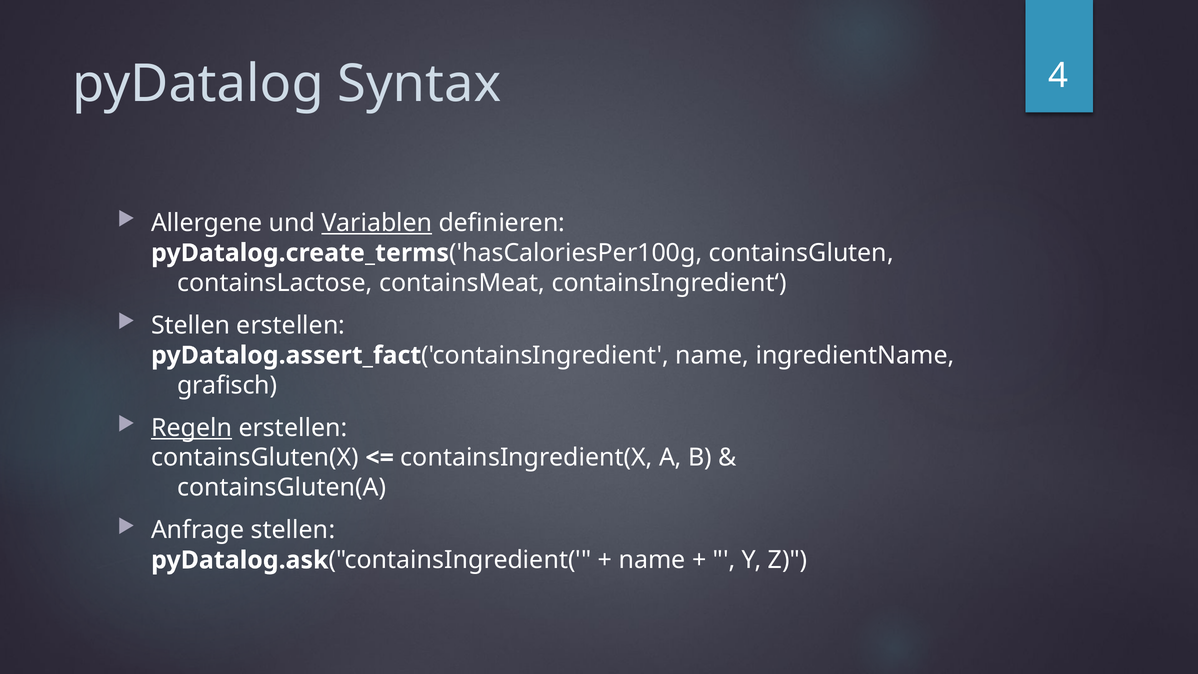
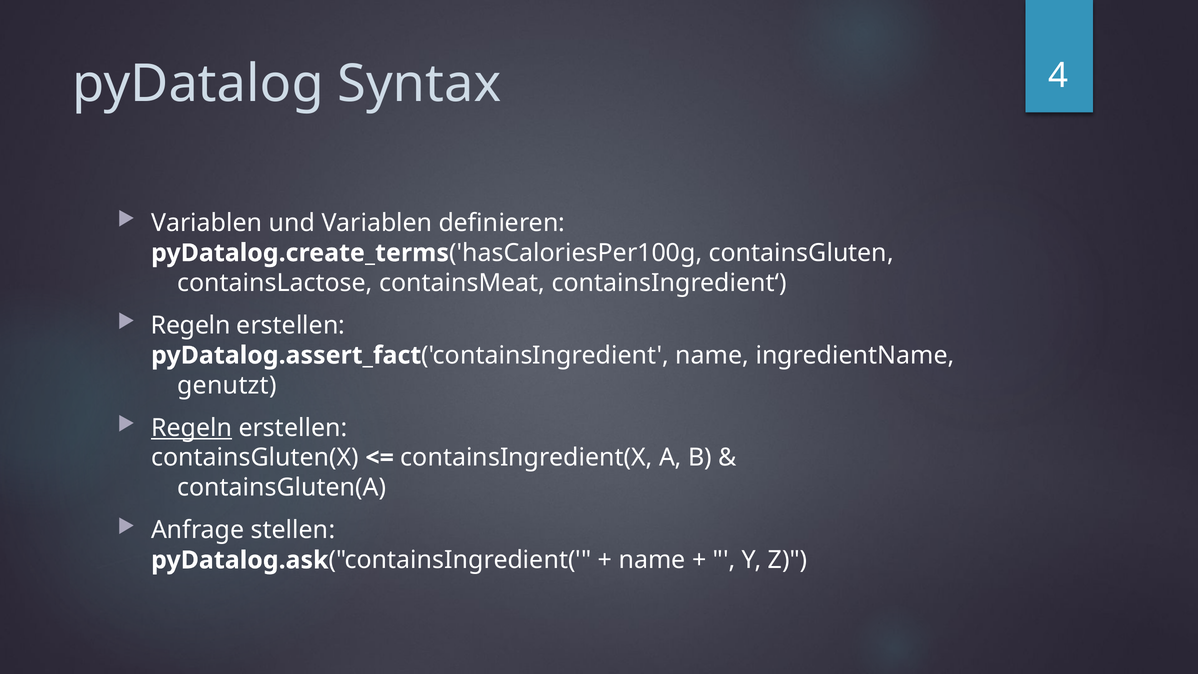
Allergene at (207, 223): Allergene -> Variablen
Variablen at (377, 223) underline: present -> none
Stellen at (191, 325): Stellen -> Regeln
grafisch: grafisch -> genutzt
